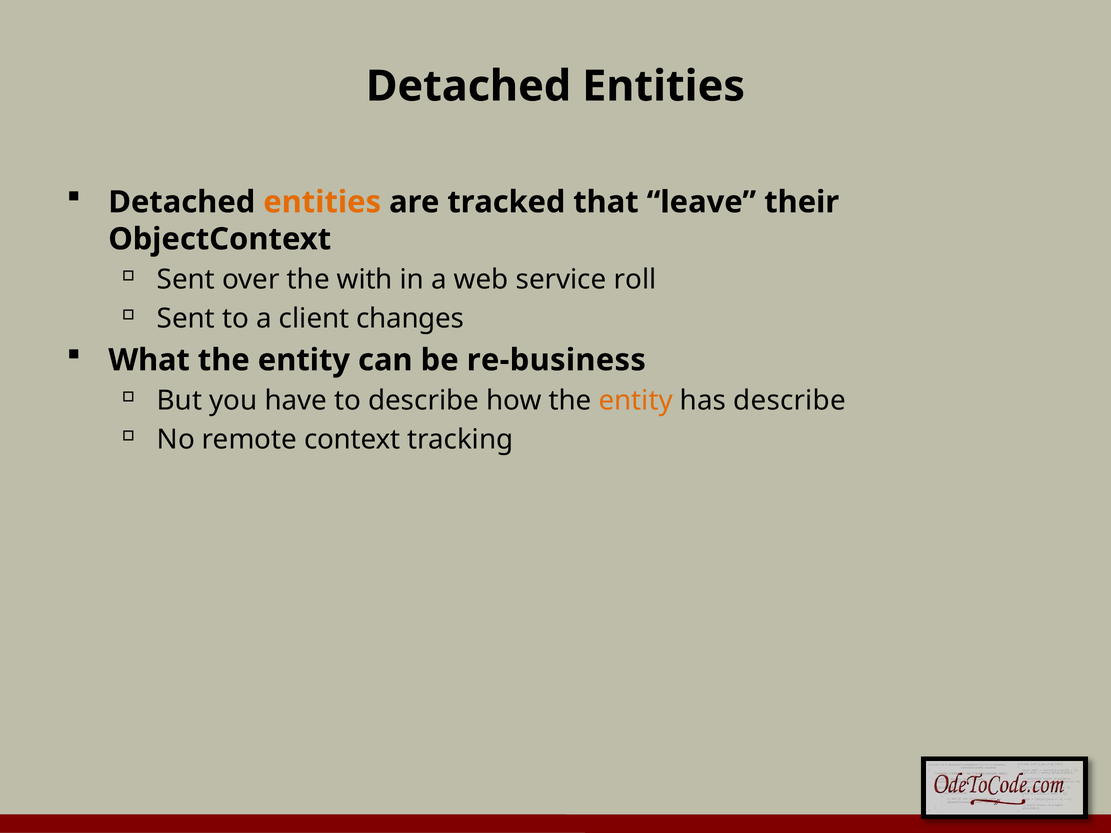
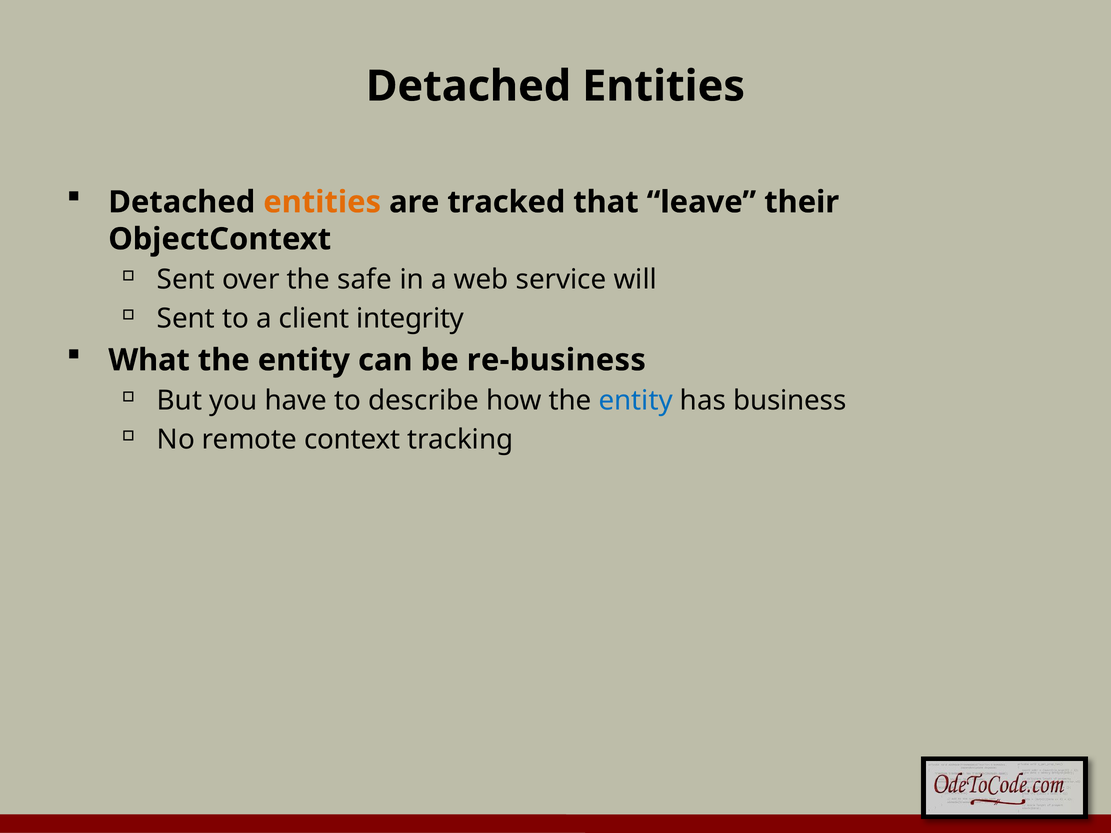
with: with -> safe
roll: roll -> will
changes: changes -> integrity
entity at (636, 401) colour: orange -> blue
has describe: describe -> business
